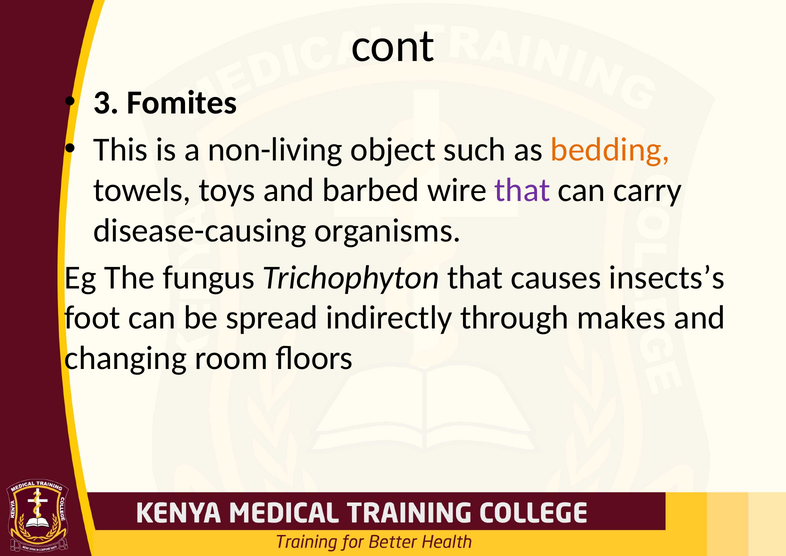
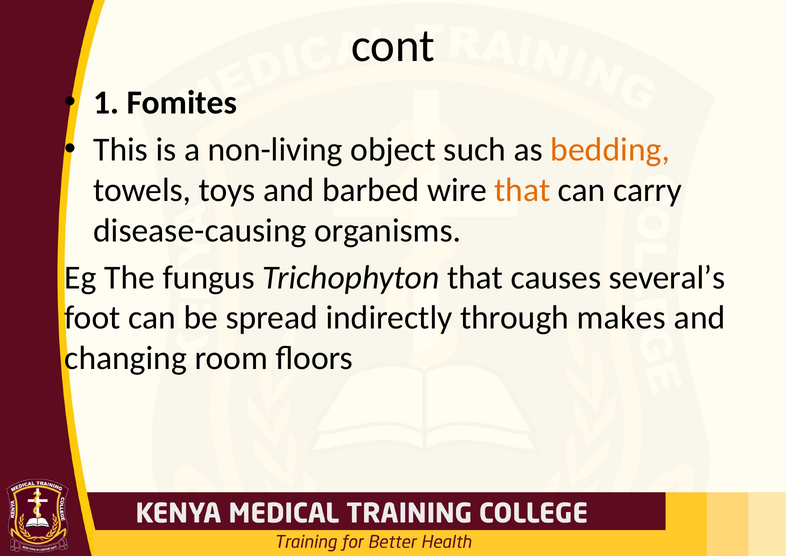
3: 3 -> 1
that at (522, 190) colour: purple -> orange
insects’s: insects’s -> several’s
